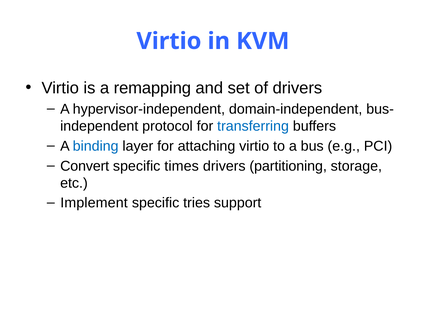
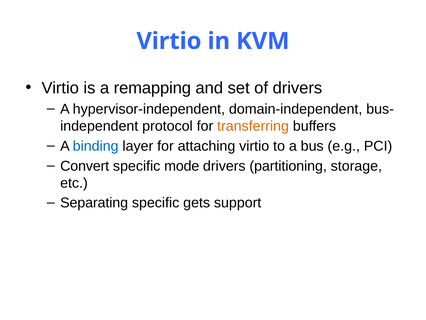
transferring colour: blue -> orange
times: times -> mode
Implement: Implement -> Separating
tries: tries -> gets
